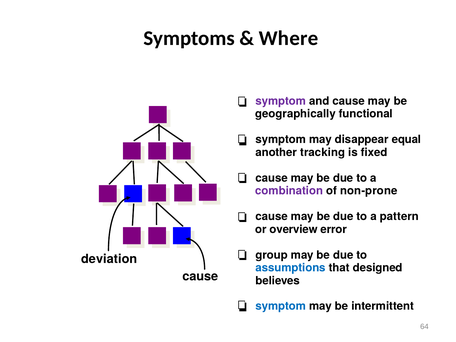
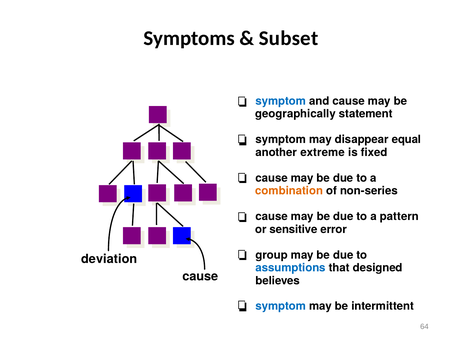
Where: Where -> Subset
symptom at (281, 101) colour: purple -> blue
functional: functional -> statement
tracking: tracking -> extreme
combination colour: purple -> orange
non-prone: non-prone -> non-series
overview: overview -> sensitive
